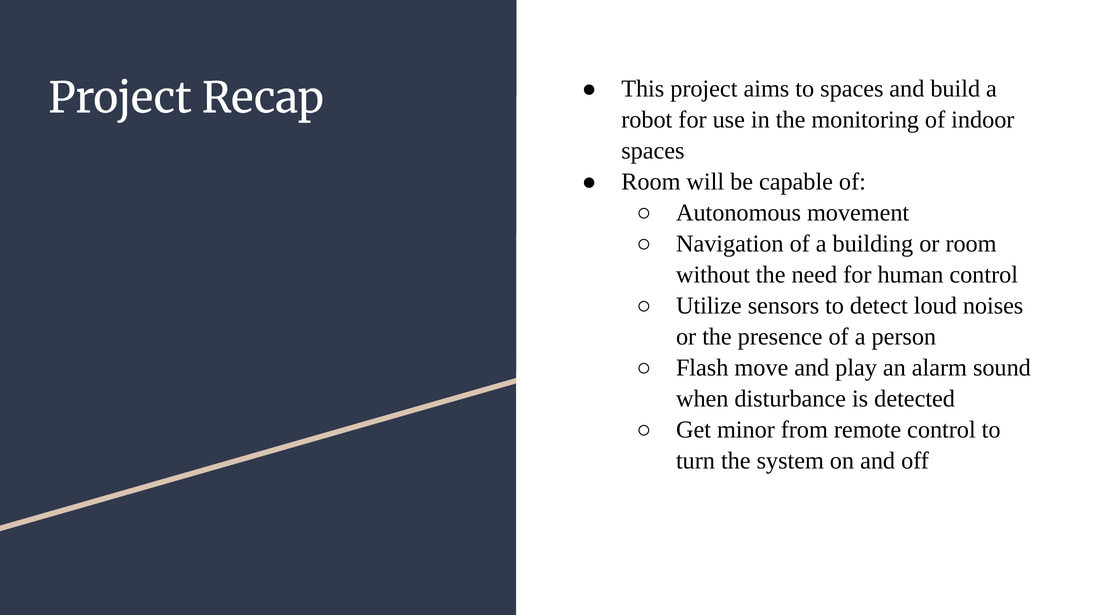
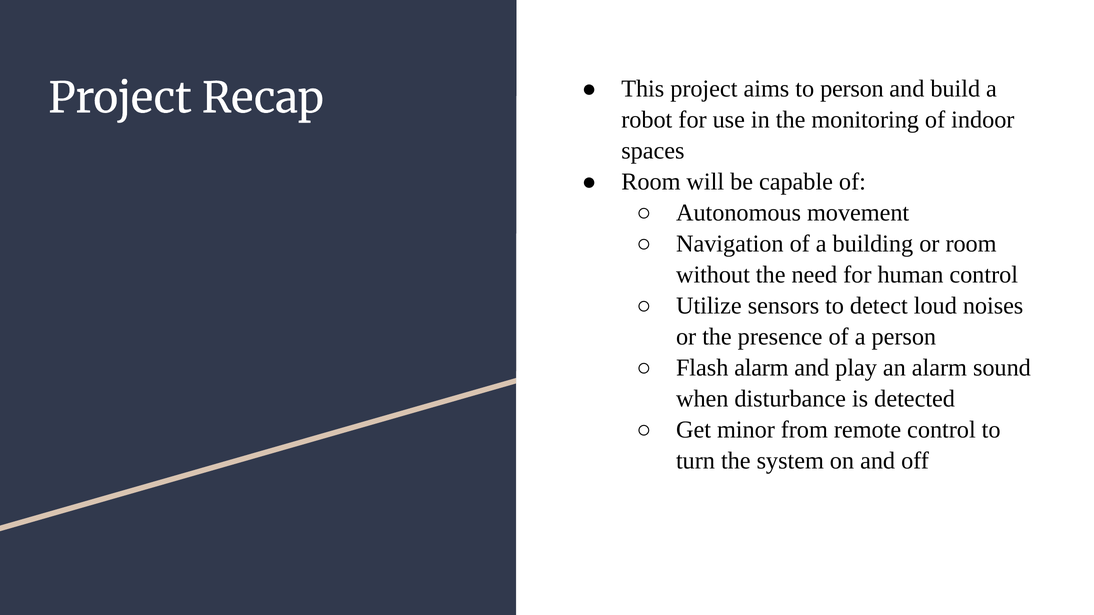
to spaces: spaces -> person
Flash move: move -> alarm
